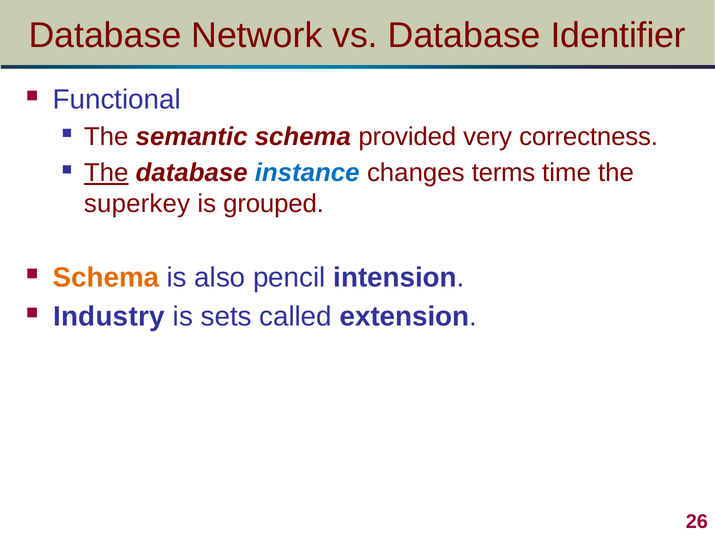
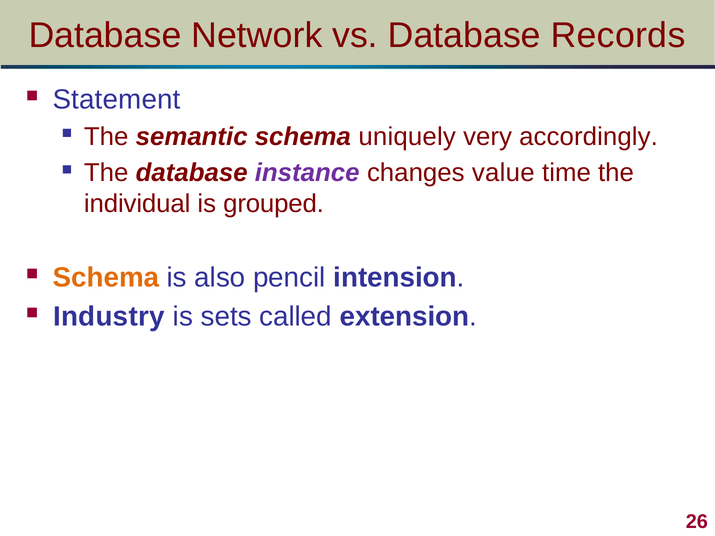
Identifier: Identifier -> Records
Functional: Functional -> Statement
provided: provided -> uniquely
correctness: correctness -> accordingly
The at (106, 173) underline: present -> none
instance colour: blue -> purple
terms: terms -> value
superkey: superkey -> individual
